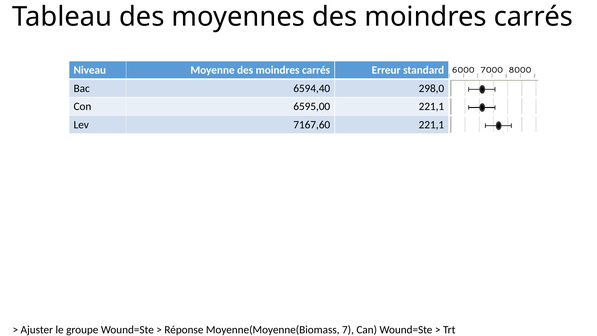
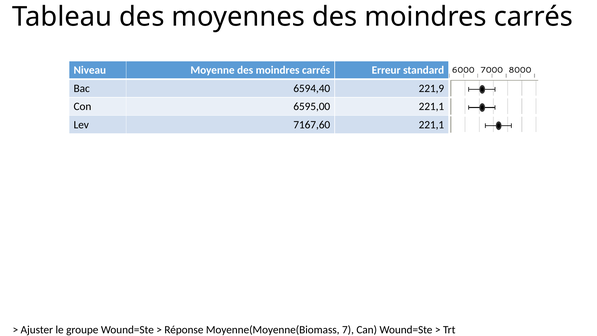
298,0: 298,0 -> 221,9
